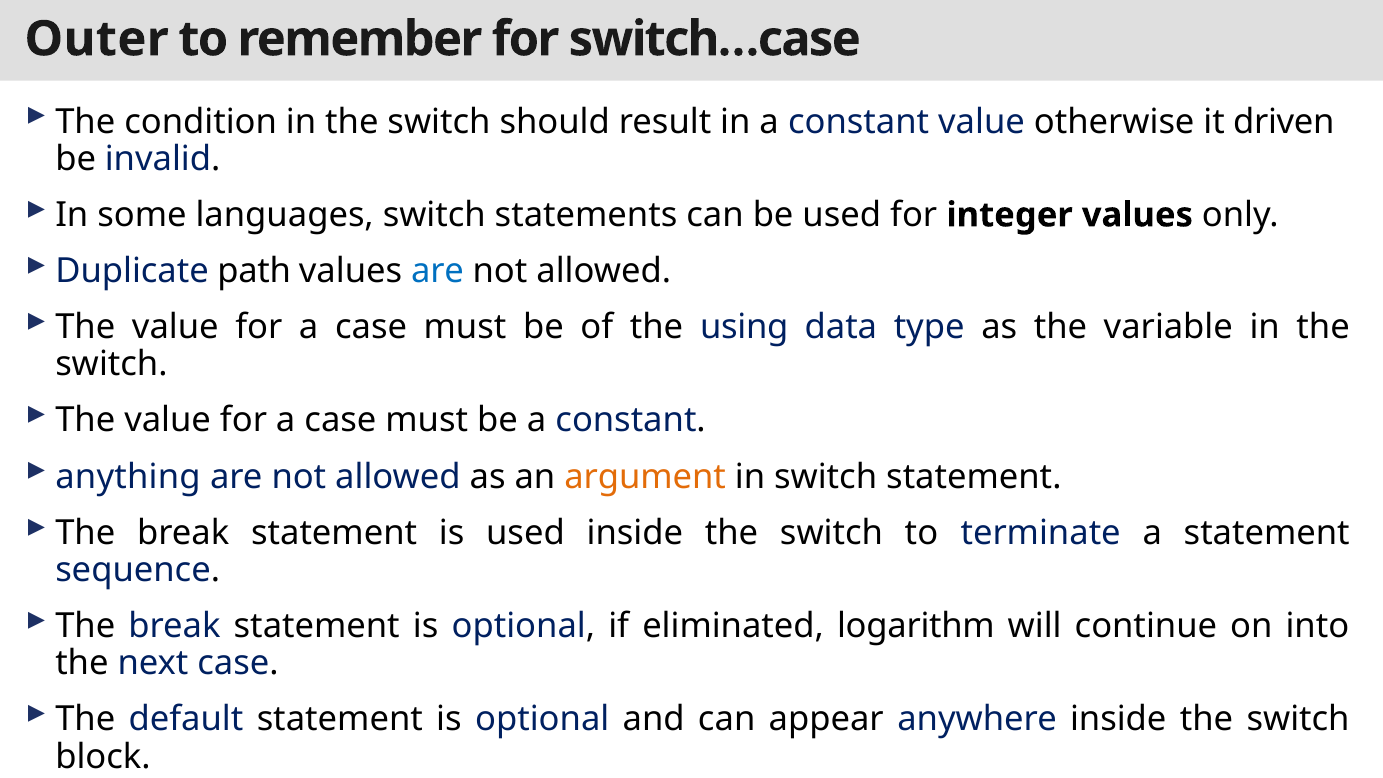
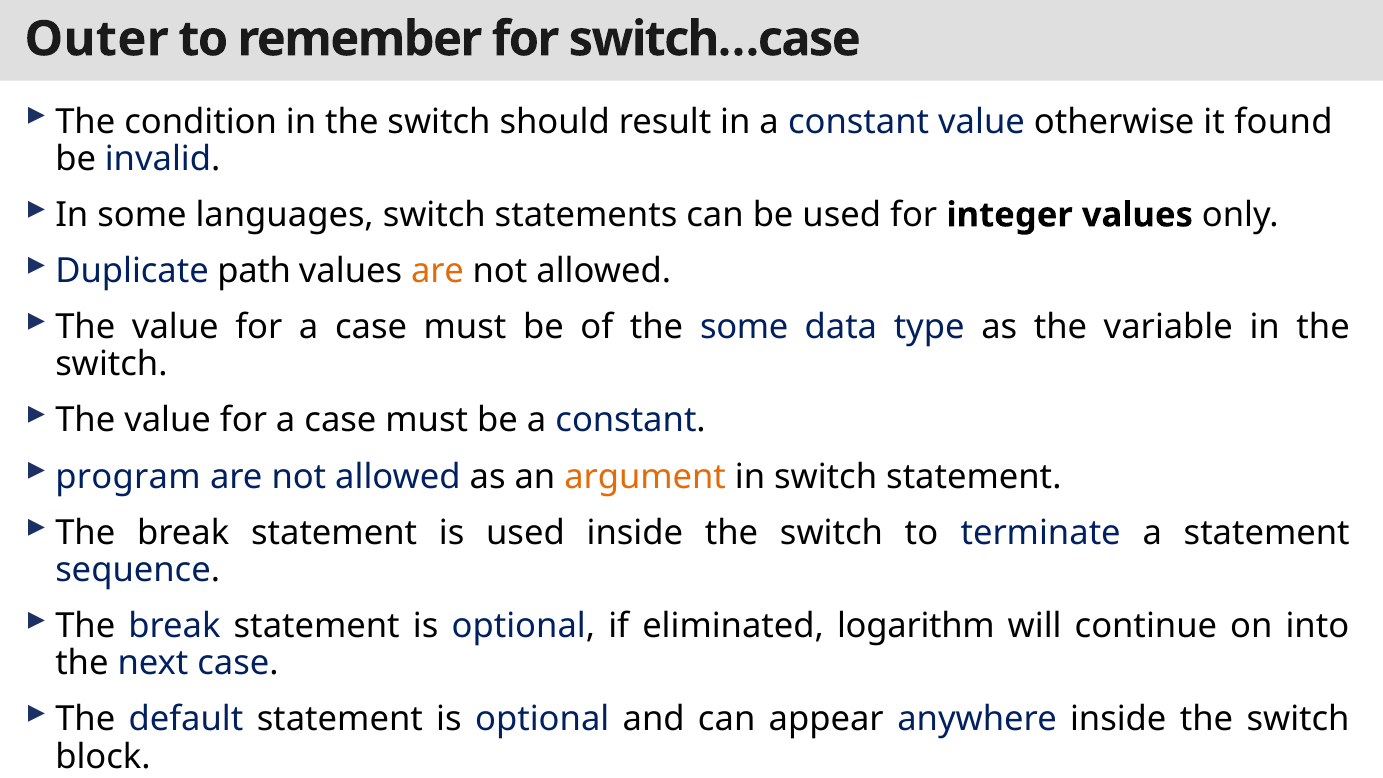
driven: driven -> found
are at (438, 271) colour: blue -> orange
the using: using -> some
anything: anything -> program
